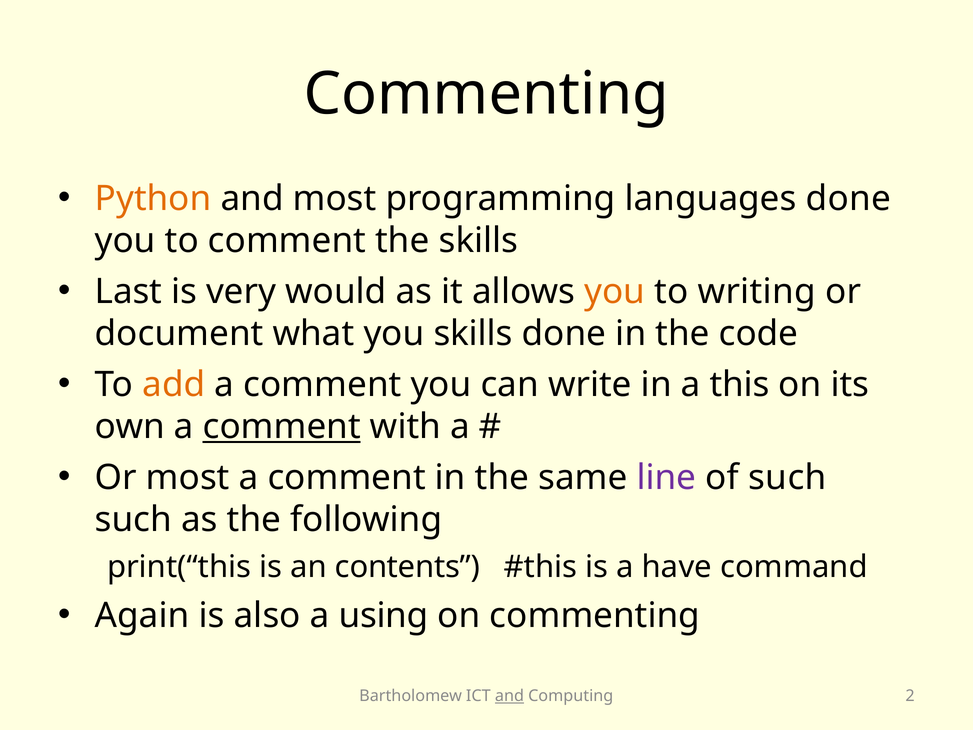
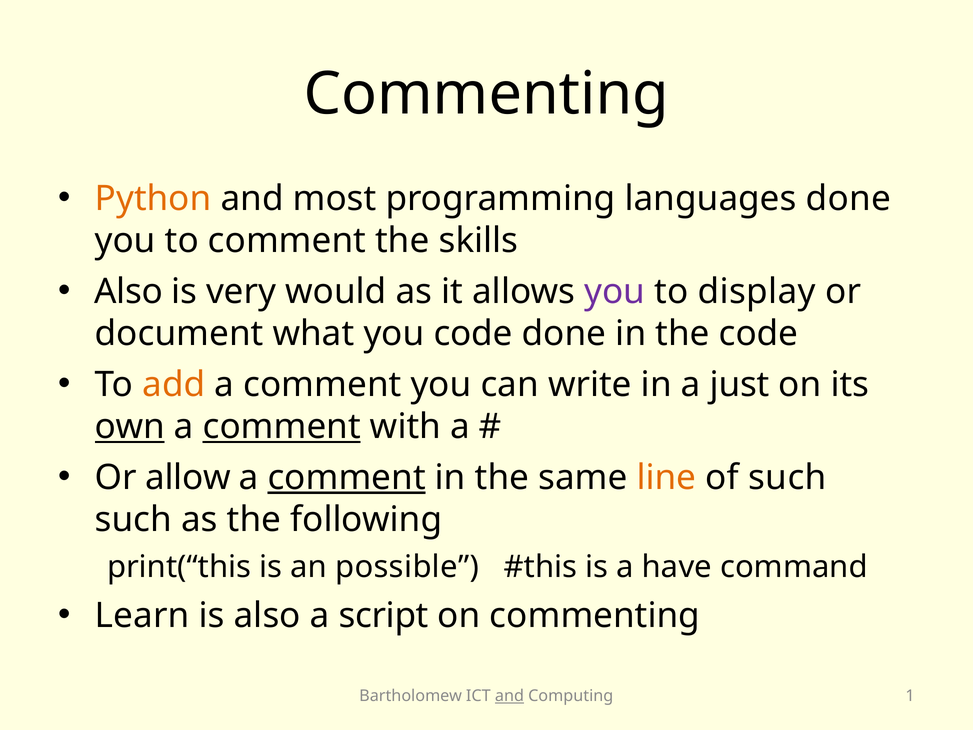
Last at (128, 292): Last -> Also
you at (615, 292) colour: orange -> purple
writing: writing -> display
you skills: skills -> code
this: this -> just
own underline: none -> present
Or most: most -> allow
comment at (347, 477) underline: none -> present
line colour: purple -> orange
contents: contents -> possible
Again: Again -> Learn
using: using -> script
2: 2 -> 1
